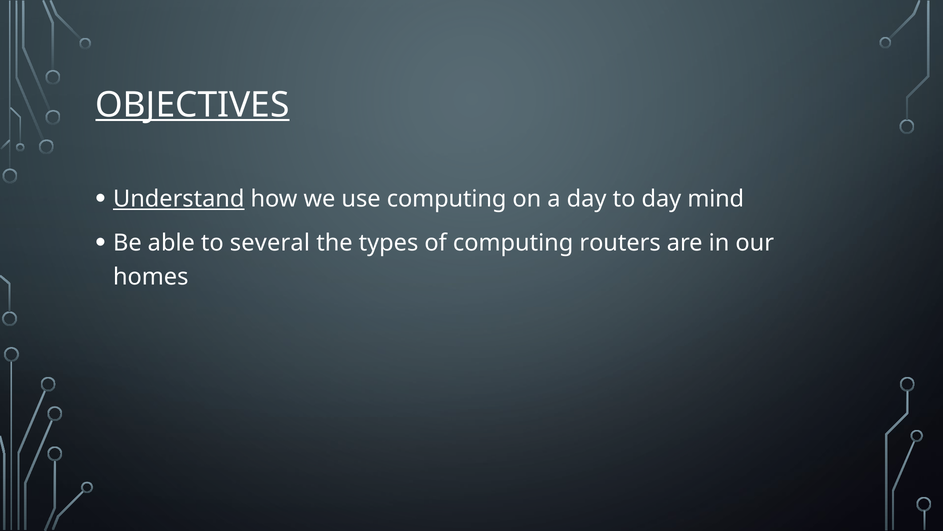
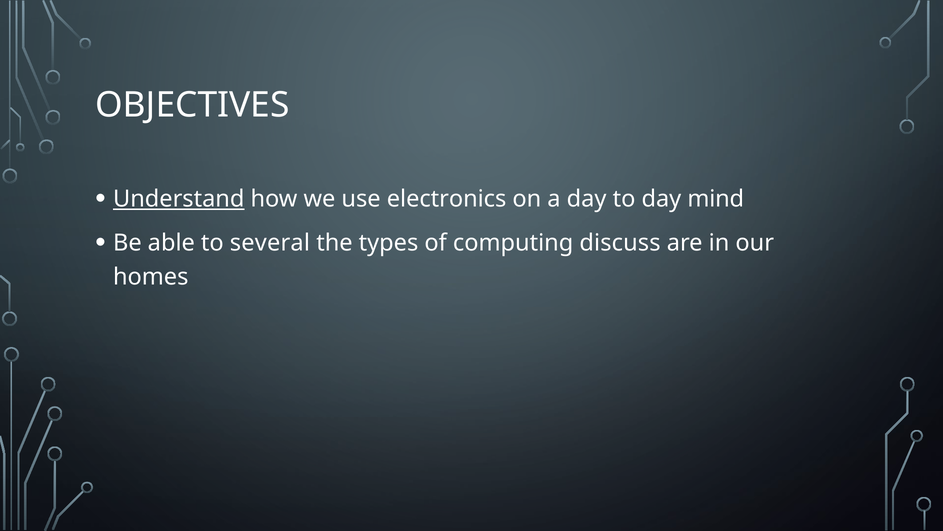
OBJECTIVES underline: present -> none
use computing: computing -> electronics
routers: routers -> discuss
